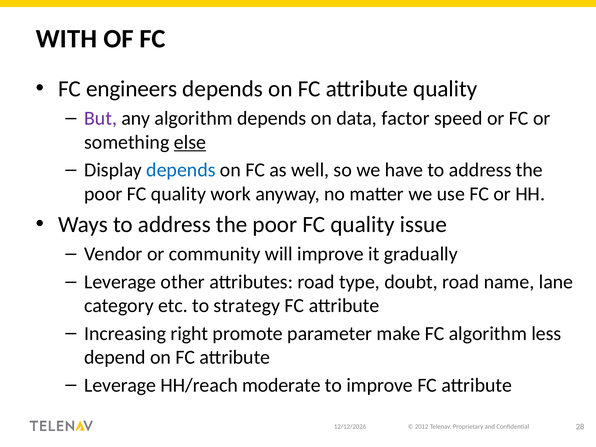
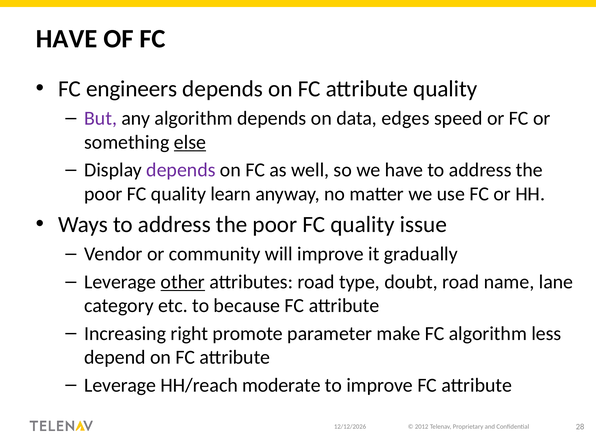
WITH at (66, 39): WITH -> HAVE
factor: factor -> edges
depends at (181, 170) colour: blue -> purple
work: work -> learn
other underline: none -> present
strategy: strategy -> because
